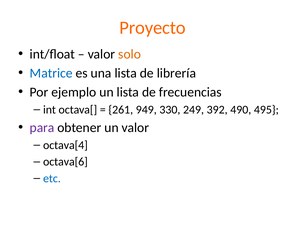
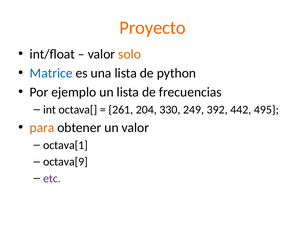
librería: librería -> python
949: 949 -> 204
490: 490 -> 442
para colour: purple -> orange
octava[4: octava[4 -> octava[1
octava[6: octava[6 -> octava[9
etc colour: blue -> purple
